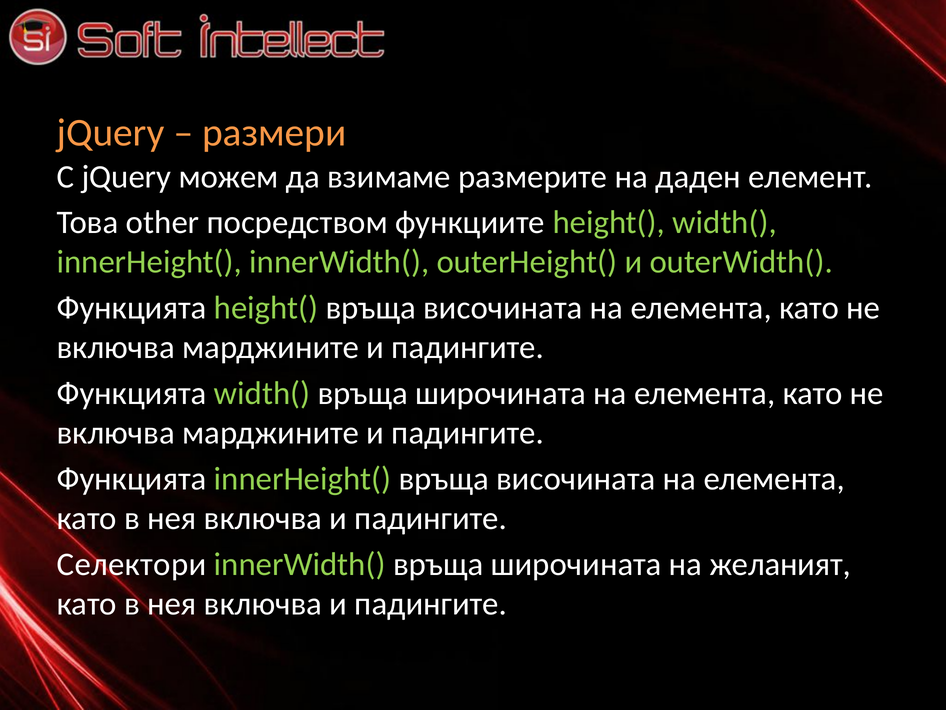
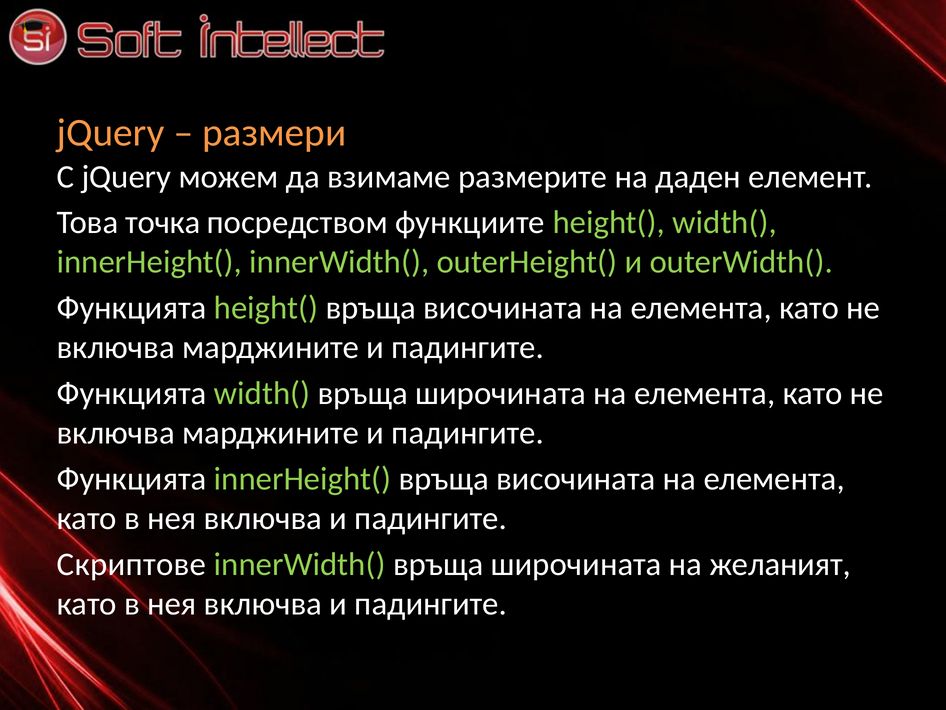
other: other -> точка
Селектори: Селектори -> Скриптове
